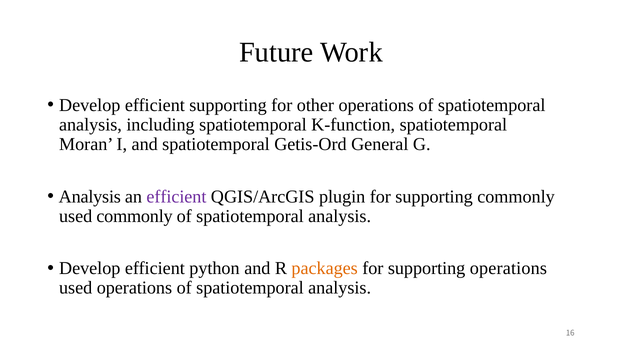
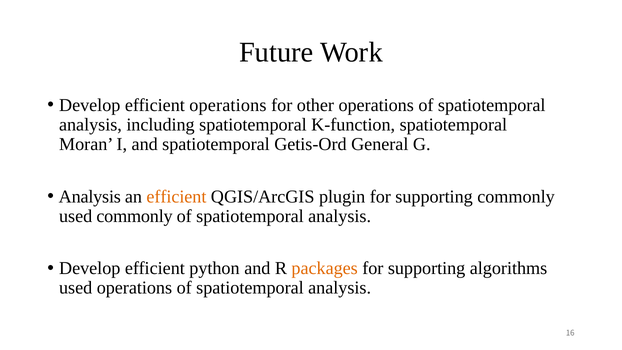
efficient supporting: supporting -> operations
efficient at (176, 197) colour: purple -> orange
supporting operations: operations -> algorithms
